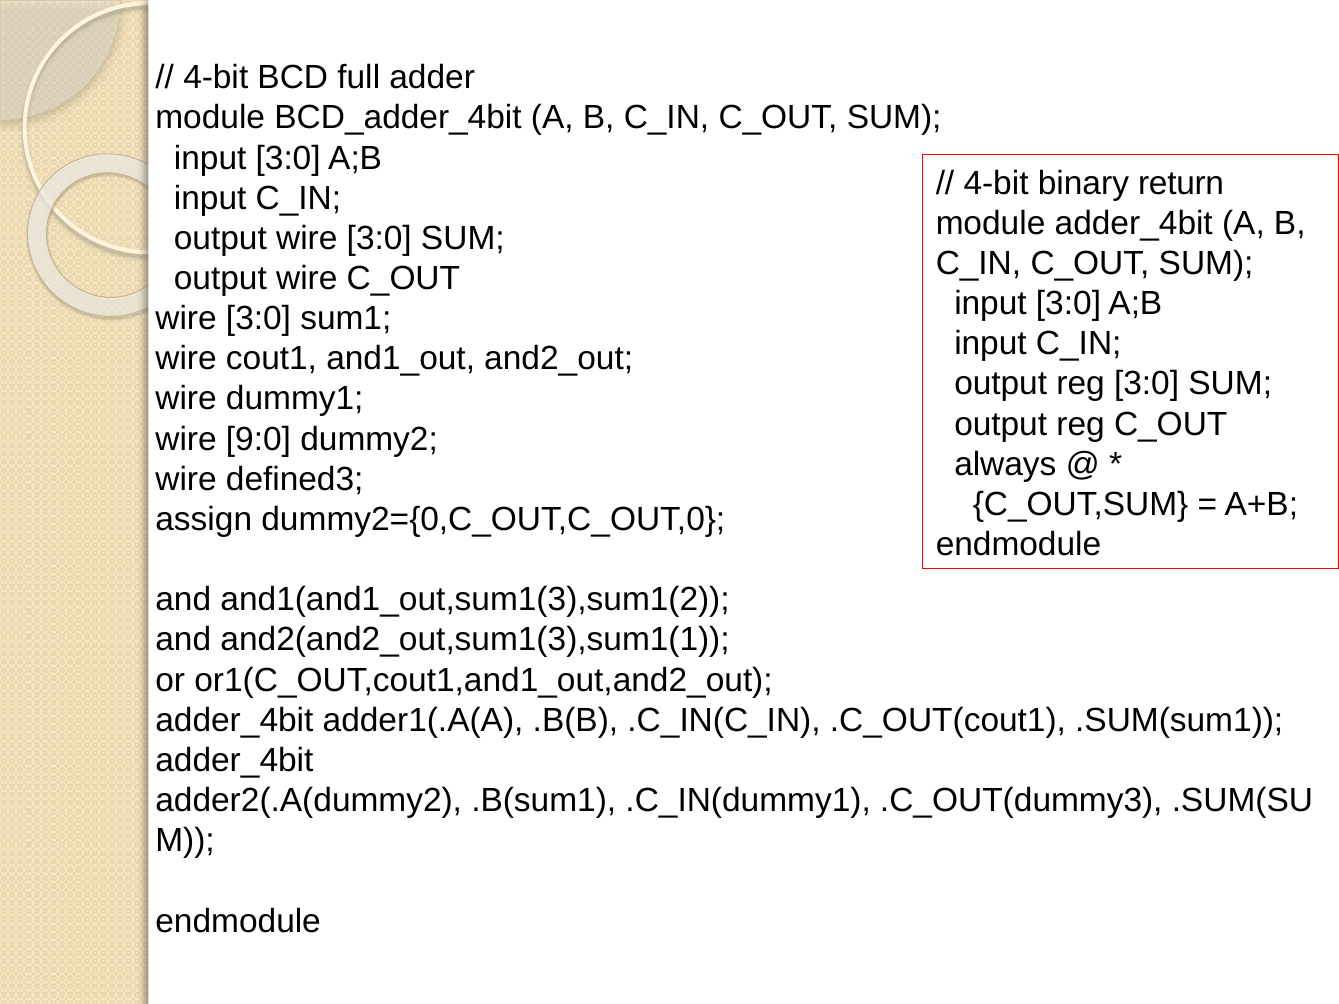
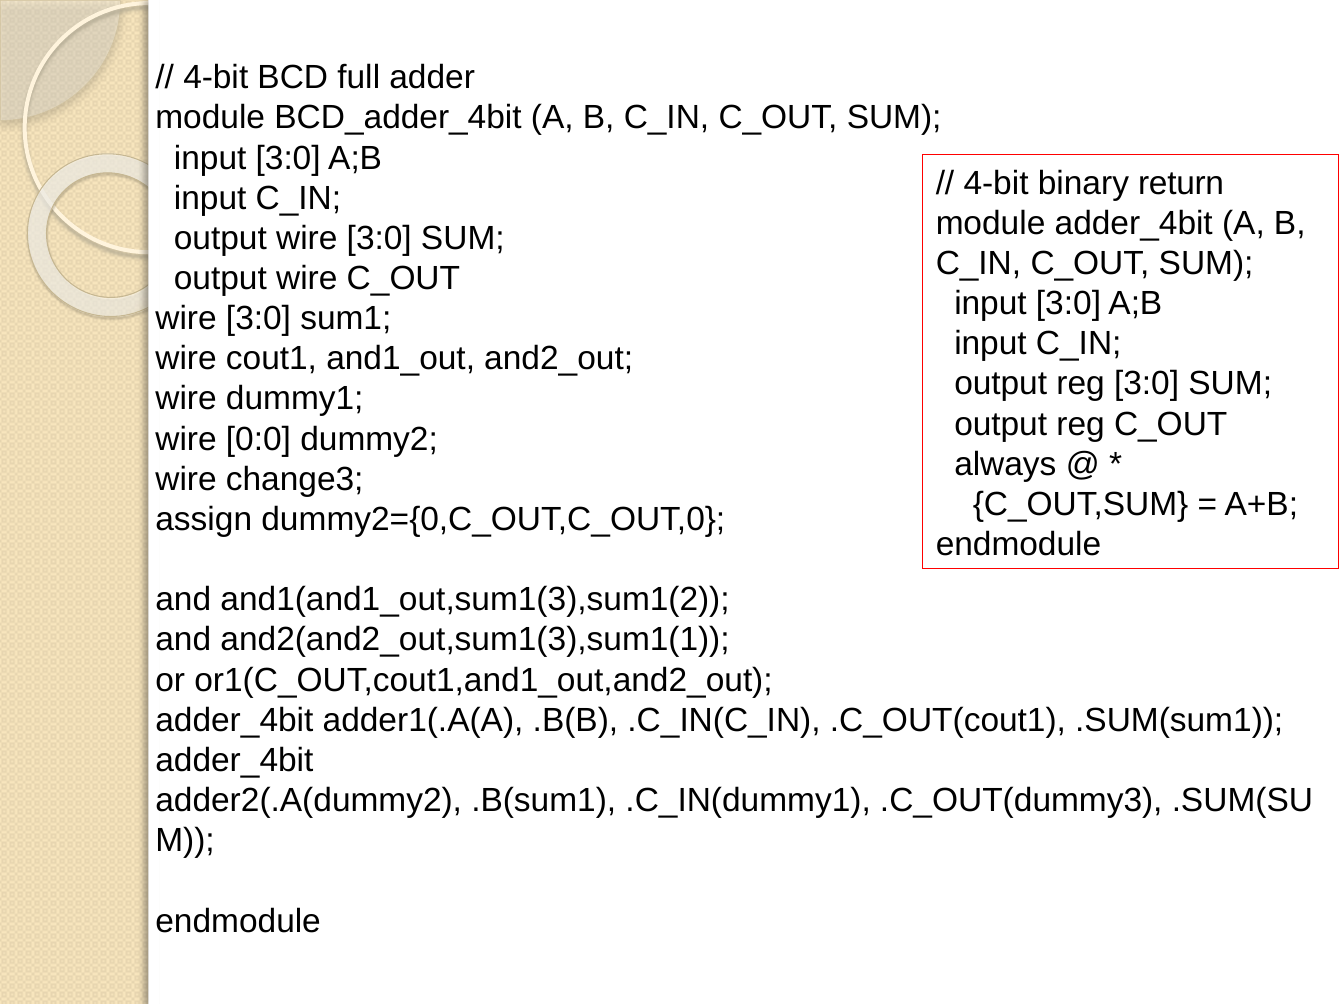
9:0: 9:0 -> 0:0
defined3: defined3 -> change3
